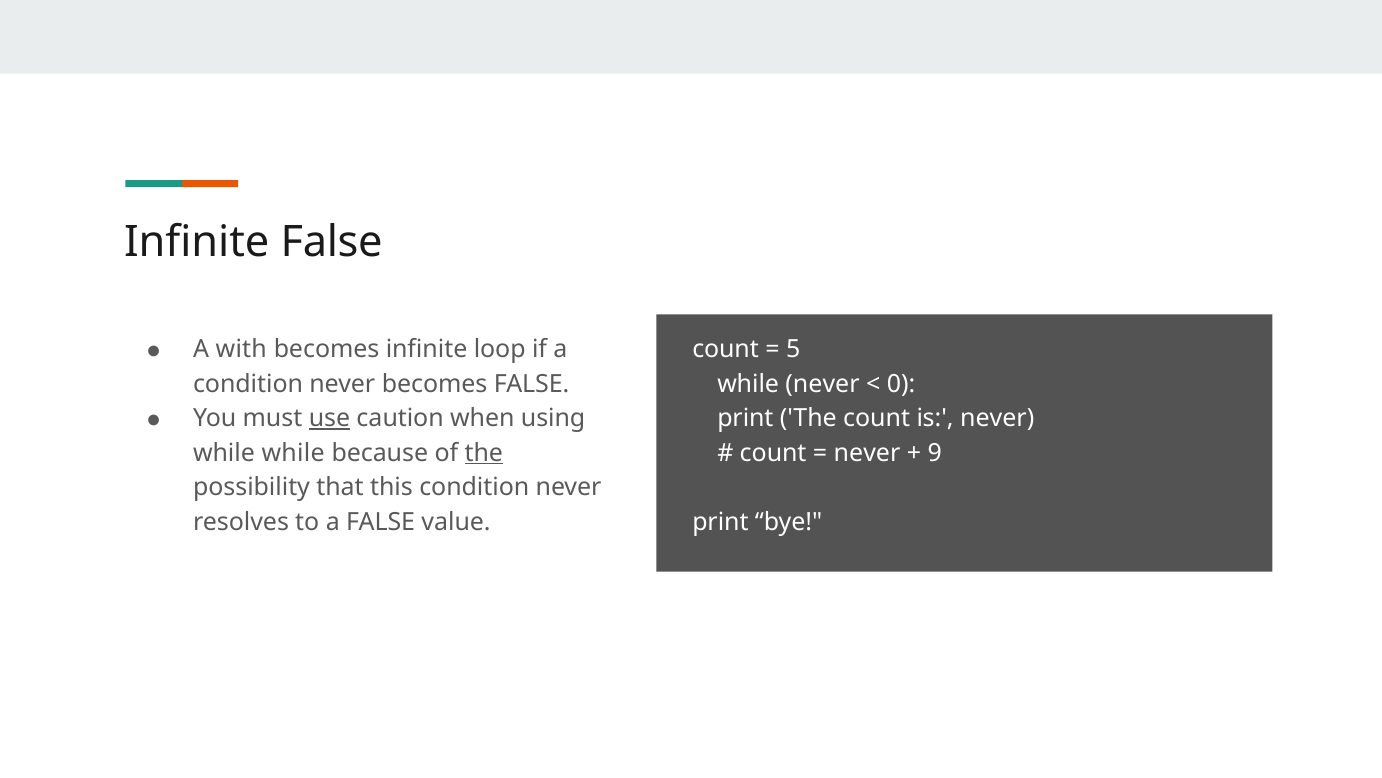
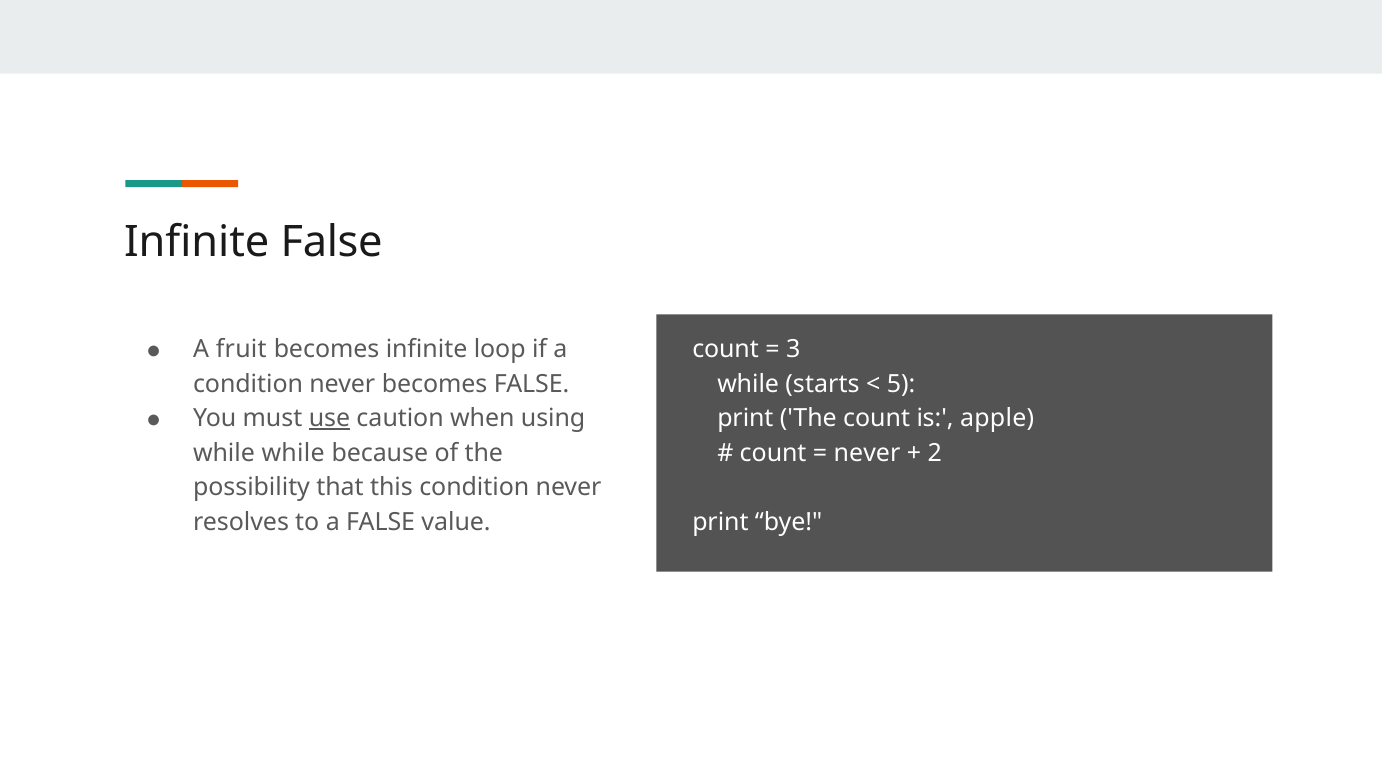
with: with -> fruit
5: 5 -> 3
while never: never -> starts
0: 0 -> 5
is never: never -> apple
the at (484, 453) underline: present -> none
9: 9 -> 2
